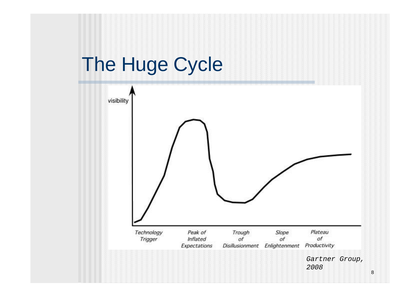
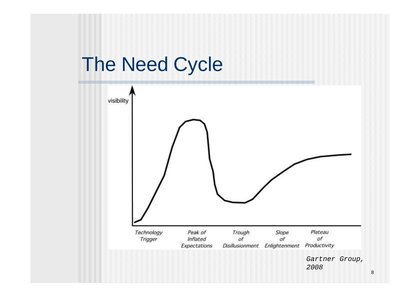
Huge: Huge -> Need
